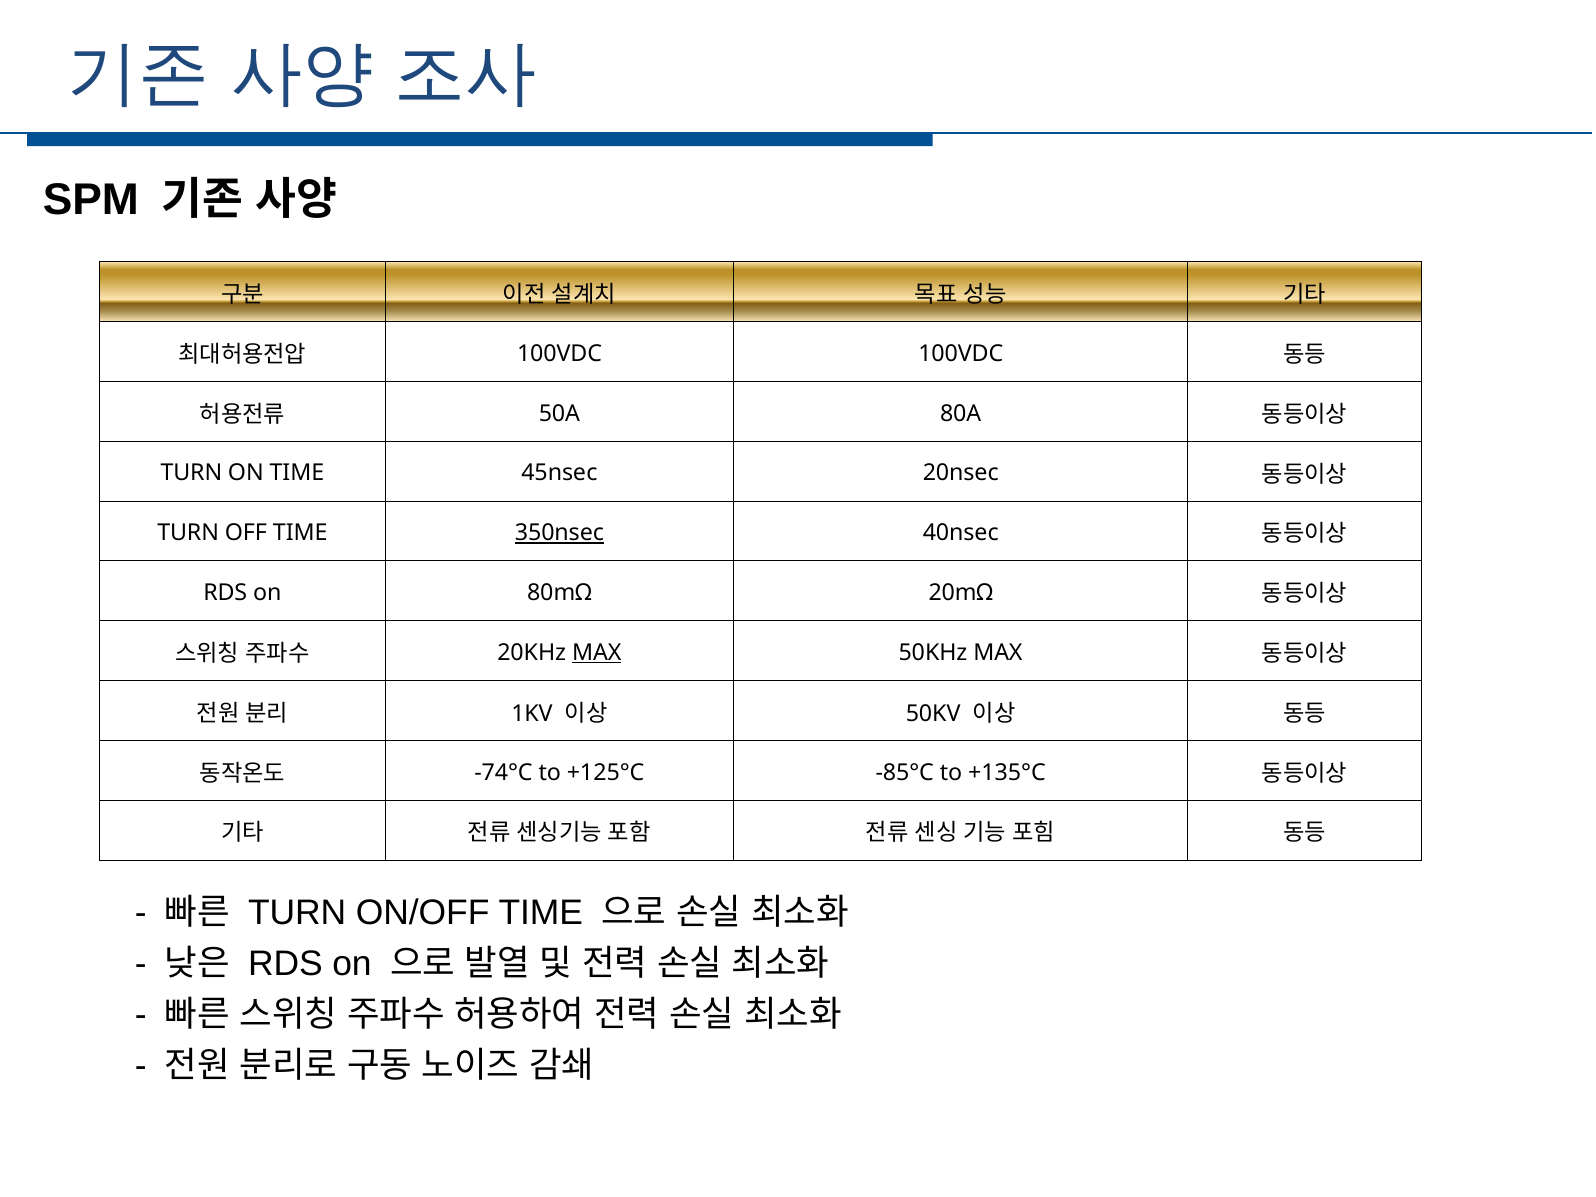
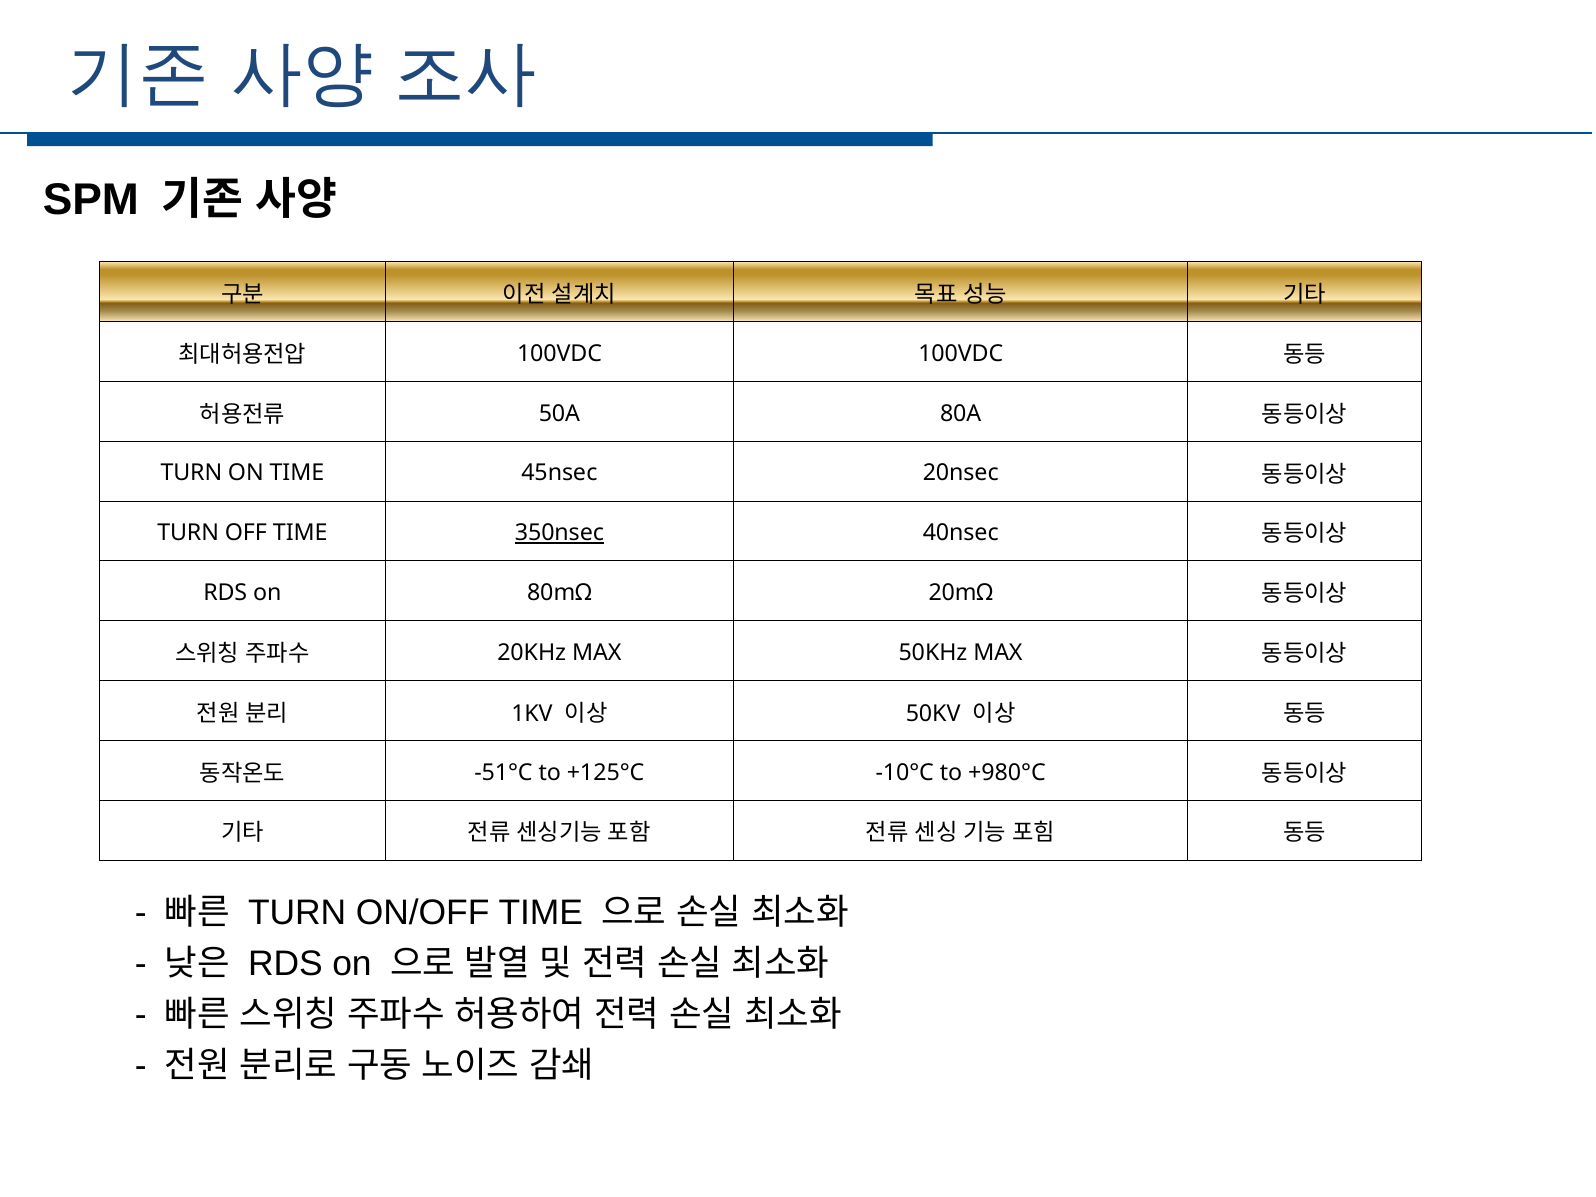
MAX at (597, 653) underline: present -> none
-74°C: -74°C -> -51°C
-85°C: -85°C -> -10°C
+135°C: +135°C -> +980°C
